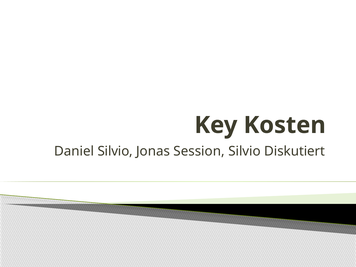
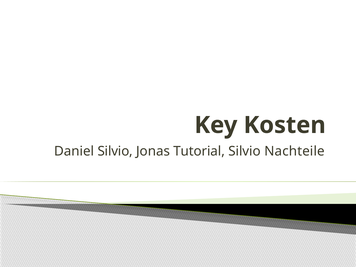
Session: Session -> Tutorial
Diskutiert: Diskutiert -> Nachteile
